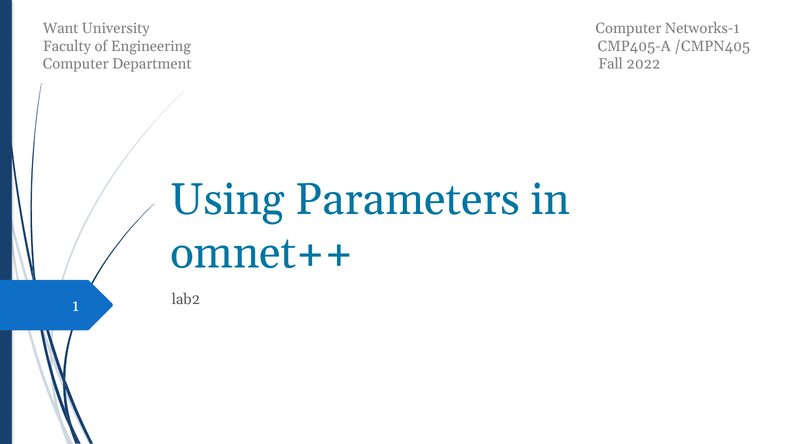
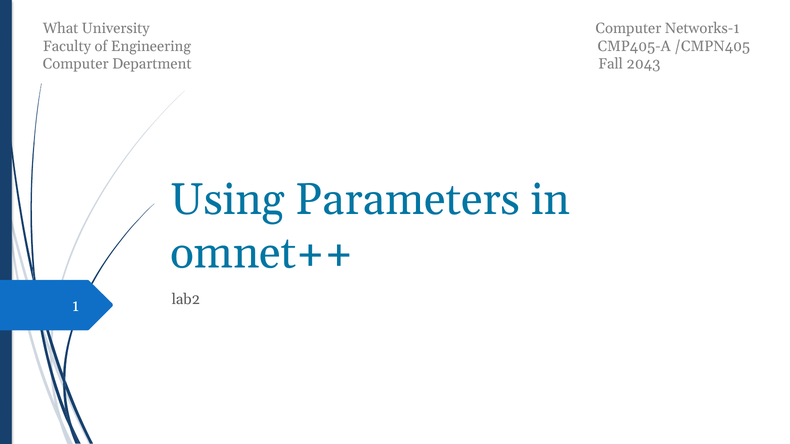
Want: Want -> What
2022: 2022 -> 2043
